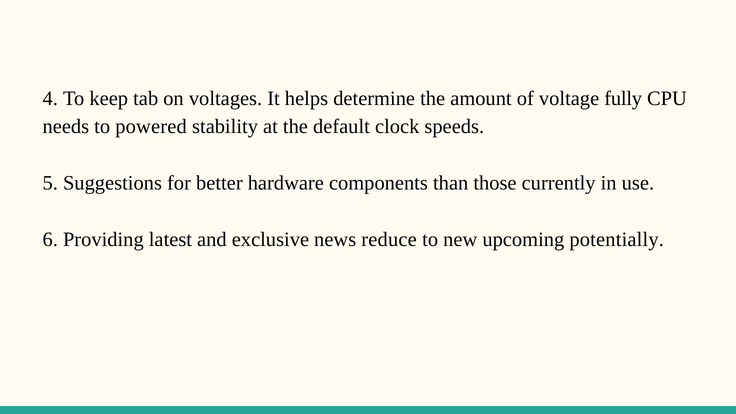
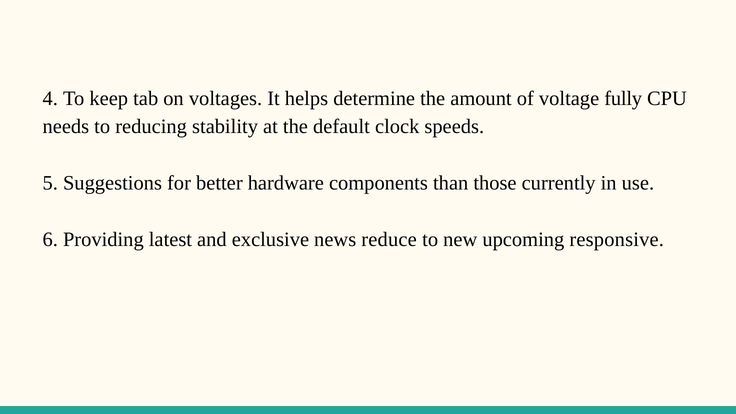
powered: powered -> reducing
potentially: potentially -> responsive
